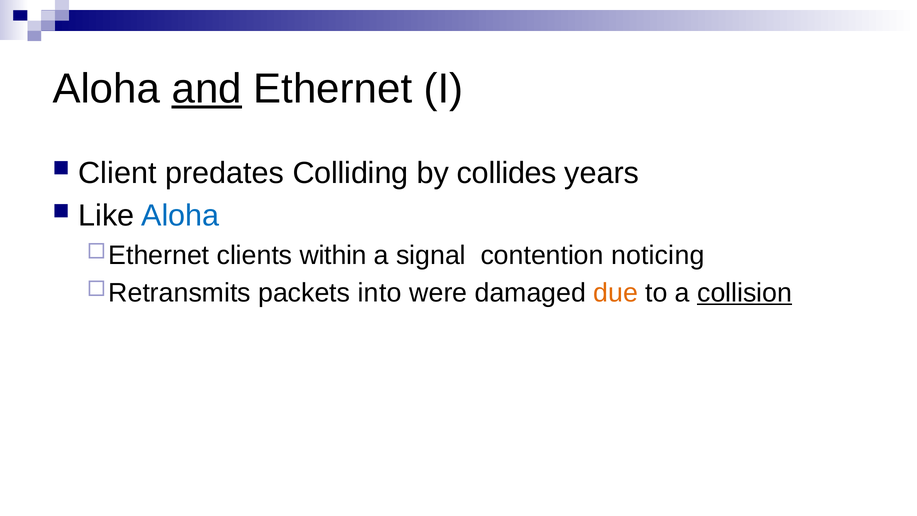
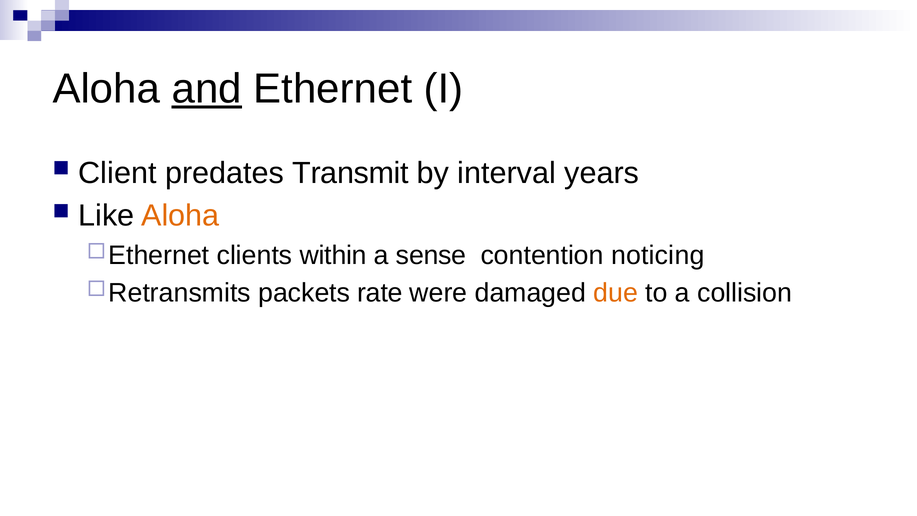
Colliding: Colliding -> Transmit
collides: collides -> interval
Aloha at (180, 216) colour: blue -> orange
signal: signal -> sense
into: into -> rate
collision underline: present -> none
